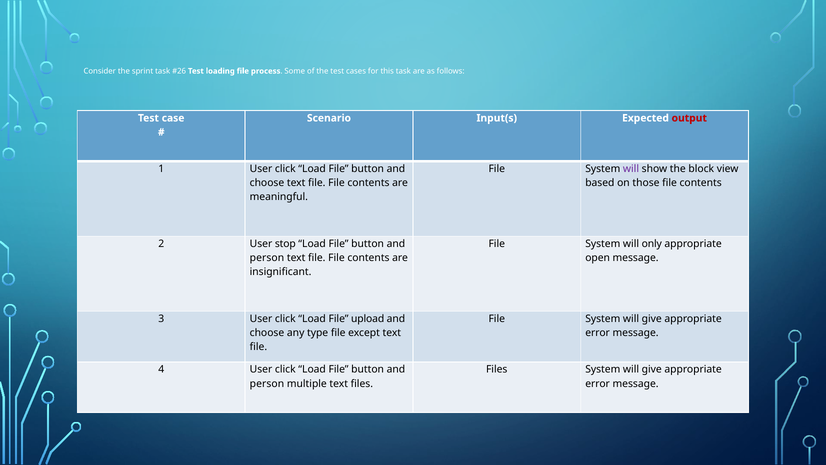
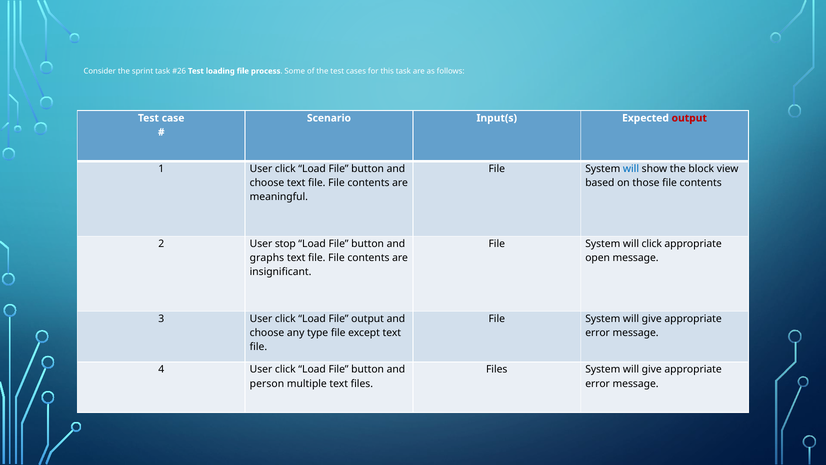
will at (631, 169) colour: purple -> blue
will only: only -> click
person at (267, 258): person -> graphs
File upload: upload -> output
